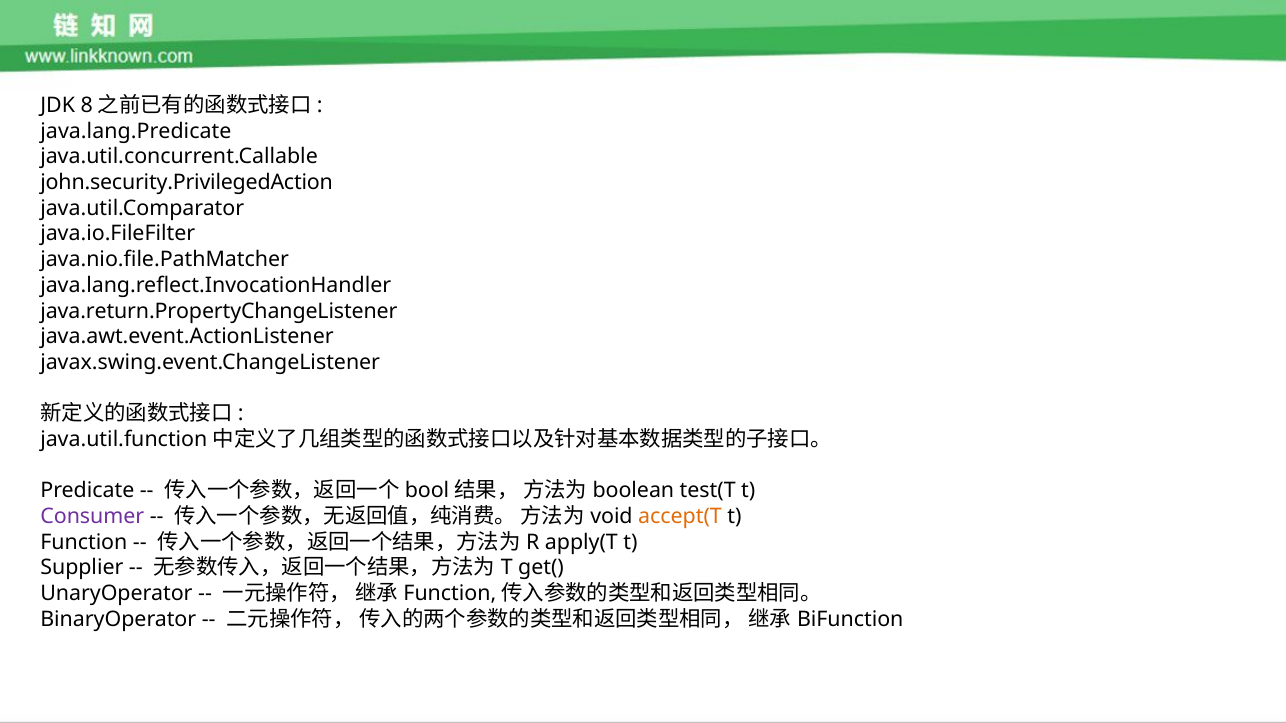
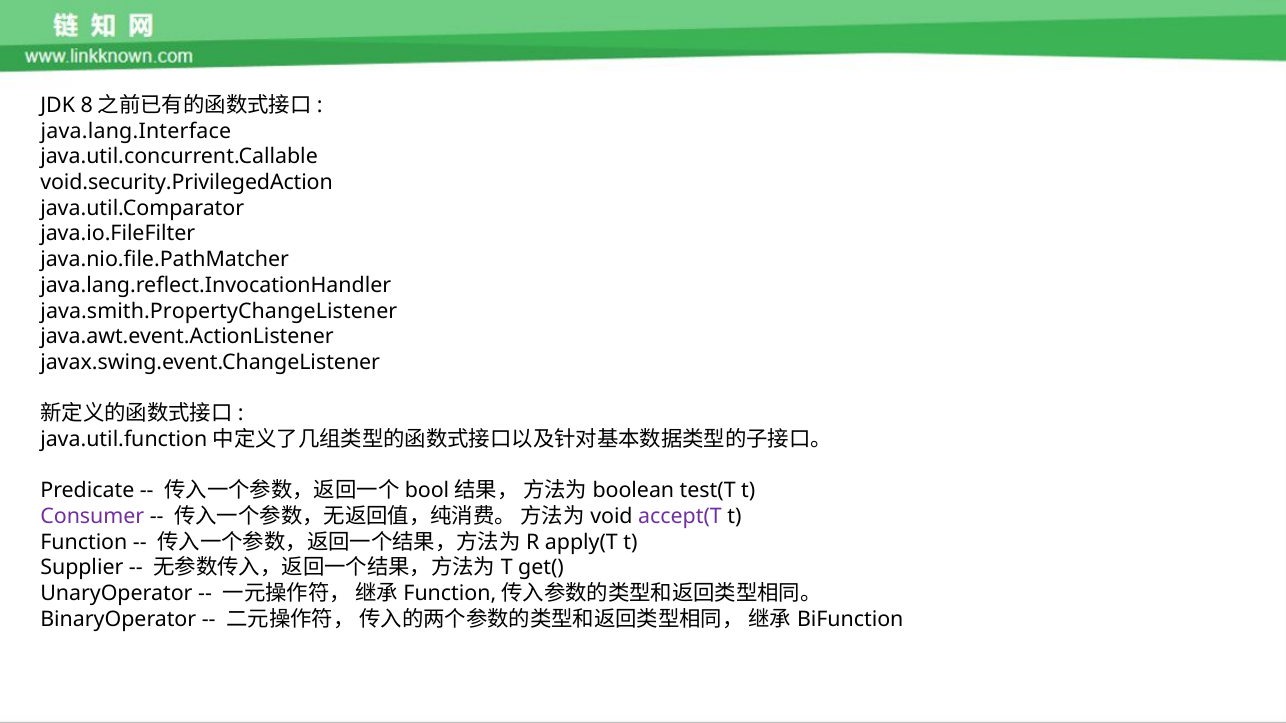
java.lang.Predicate: java.lang.Predicate -> java.lang.Interface
john.security.PrivilegedAction: john.security.PrivilegedAction -> void.security.PrivilegedAction
java.return.PropertyChangeListener: java.return.PropertyChangeListener -> java.smith.PropertyChangeListener
accept(T colour: orange -> purple
